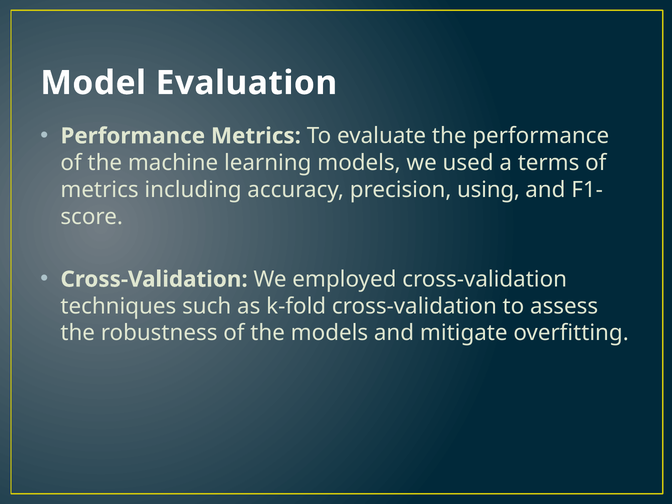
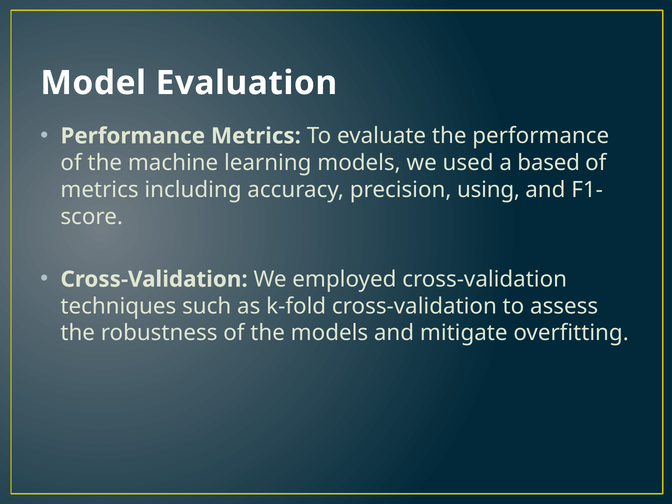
terms: terms -> based
